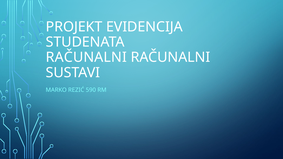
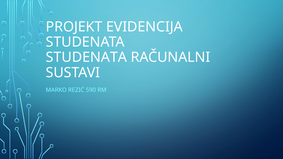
RAČUNALNI at (86, 57): RAČUNALNI -> STUDENATA
